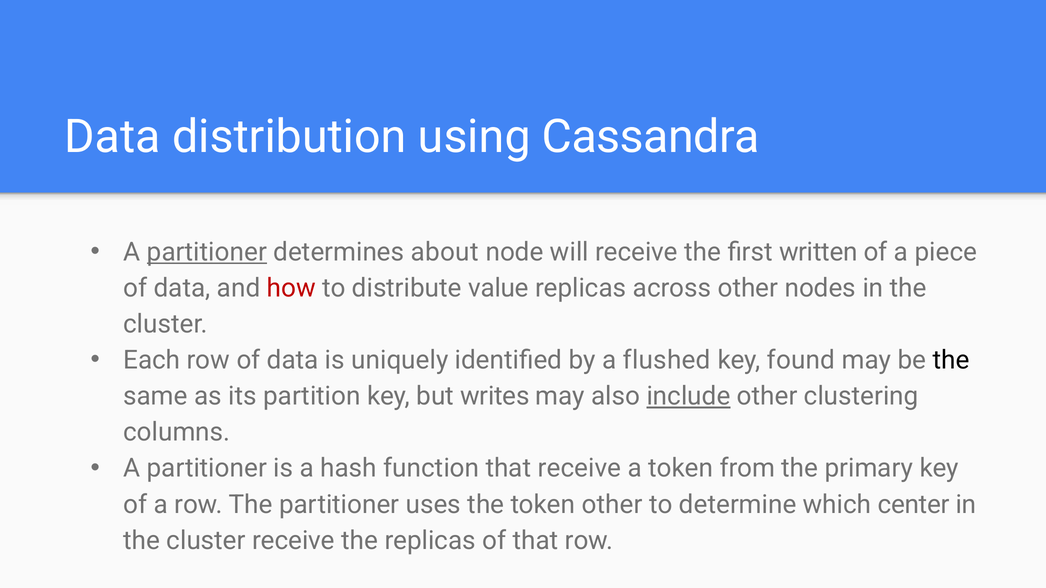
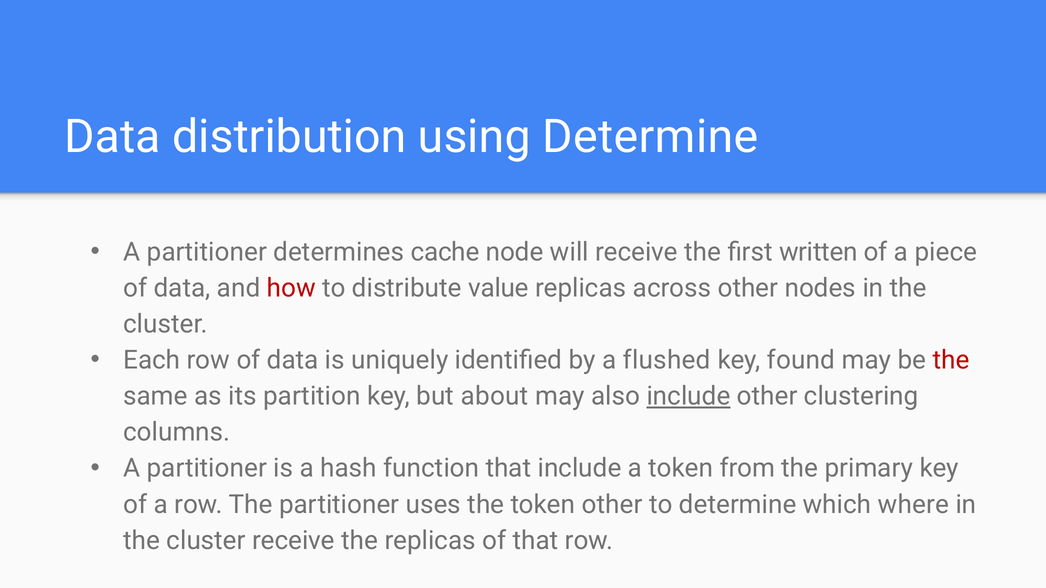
using Cassandra: Cassandra -> Determine
partitioner at (207, 252) underline: present -> none
about: about -> cache
the at (951, 360) colour: black -> red
writes: writes -> about
that receive: receive -> include
center: center -> where
